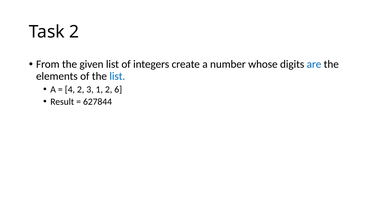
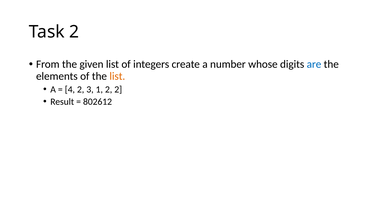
list at (117, 76) colour: blue -> orange
2 6: 6 -> 2
627844: 627844 -> 802612
